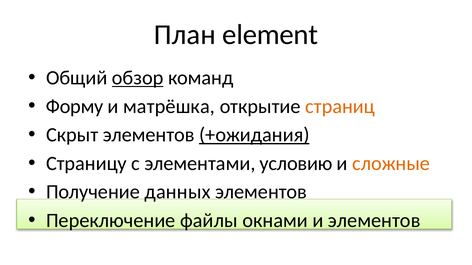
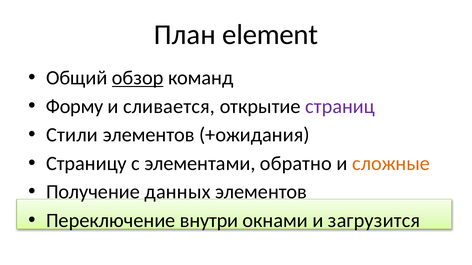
матрёшка: матрёшка -> сливается
страниц colour: orange -> purple
Скрыт: Скрыт -> Стили
+ожидания underline: present -> none
условию: условию -> обратно
файлы: файлы -> внутри
и элементов: элементов -> загрузится
